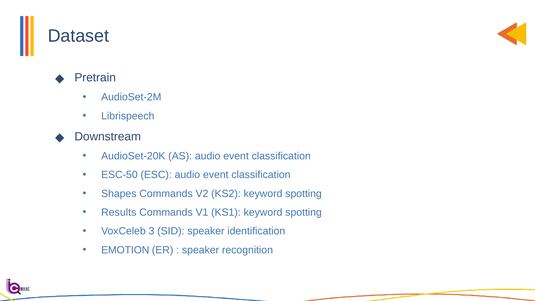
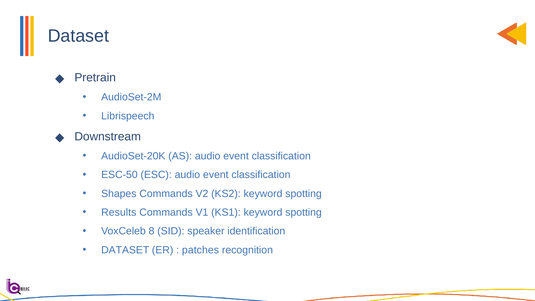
3: 3 -> 8
EMOTION at (125, 250): EMOTION -> DATASET
speaker at (201, 250): speaker -> patches
